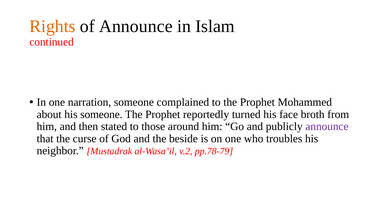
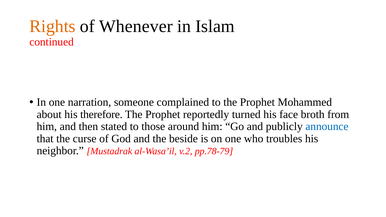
of Announce: Announce -> Whenever
his someone: someone -> therefore
announce at (327, 127) colour: purple -> blue
